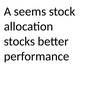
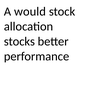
seems: seems -> would
